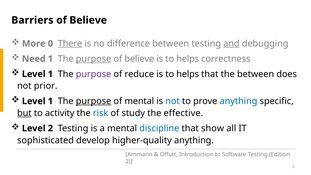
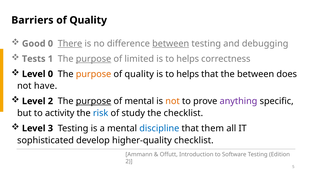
Believe at (88, 20): Believe -> Quality
More: More -> Good
between at (171, 44) underline: none -> present
and underline: present -> none
Need: Need -> Tests
believe at (139, 59): believe -> limited
1 at (50, 74): 1 -> 0
purpose at (94, 74) colour: purple -> orange
reduce at (139, 74): reduce -> quality
prior: prior -> have
1 at (50, 101): 1 -> 2
not at (173, 101) colour: blue -> orange
anything at (238, 101) colour: blue -> purple
but underline: present -> none
the effective: effective -> checklist
Level 2: 2 -> 3
show: show -> them
higher-quality anything: anything -> checklist
